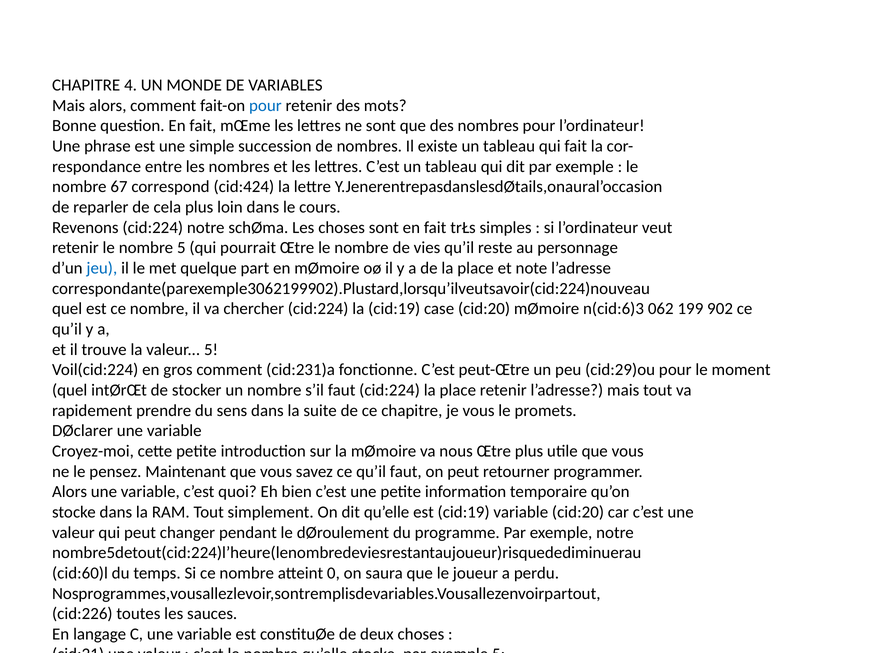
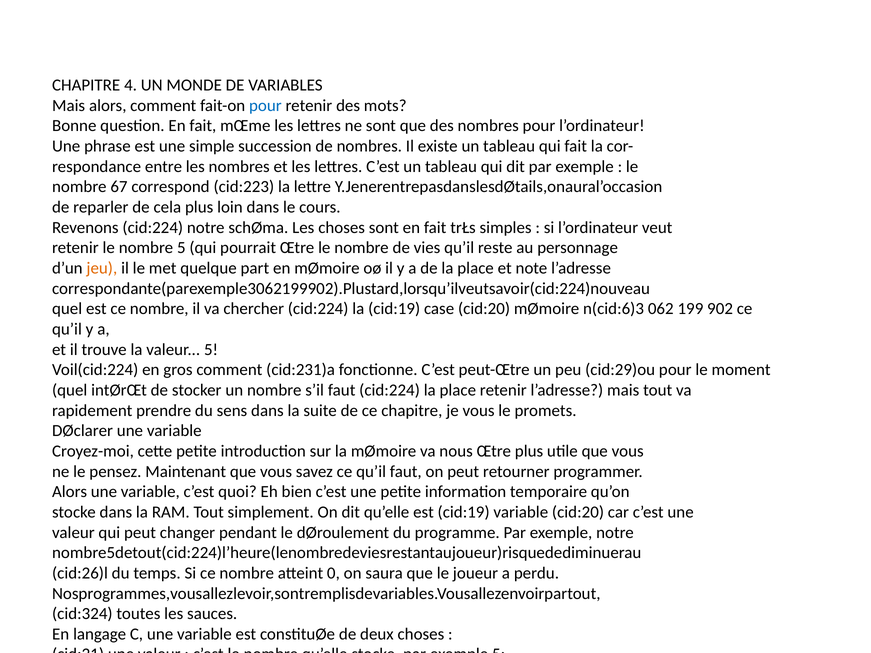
cid:424: cid:424 -> cid:223
jeu colour: blue -> orange
cid:60)l: cid:60)l -> cid:26)l
cid:226: cid:226 -> cid:324
